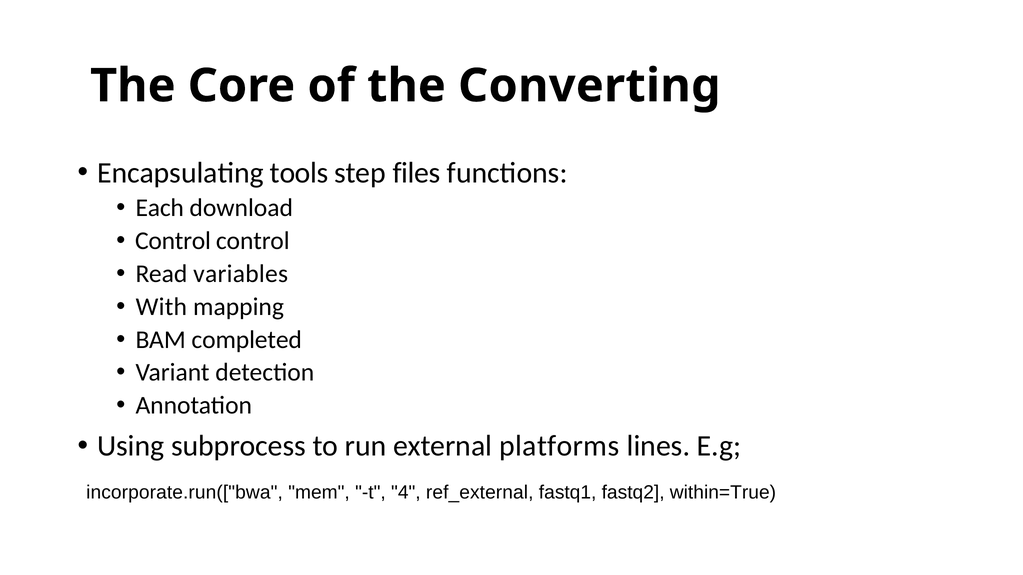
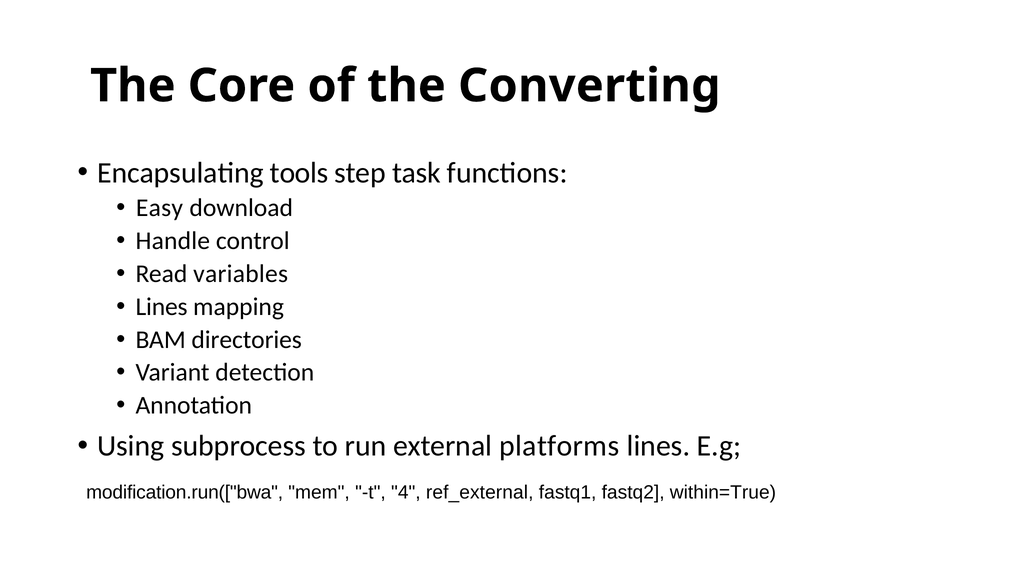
files: files -> task
Each: Each -> Easy
Control at (173, 241): Control -> Handle
With at (161, 307): With -> Lines
completed: completed -> directories
incorporate.run(["bwa: incorporate.run(["bwa -> modification.run(["bwa
